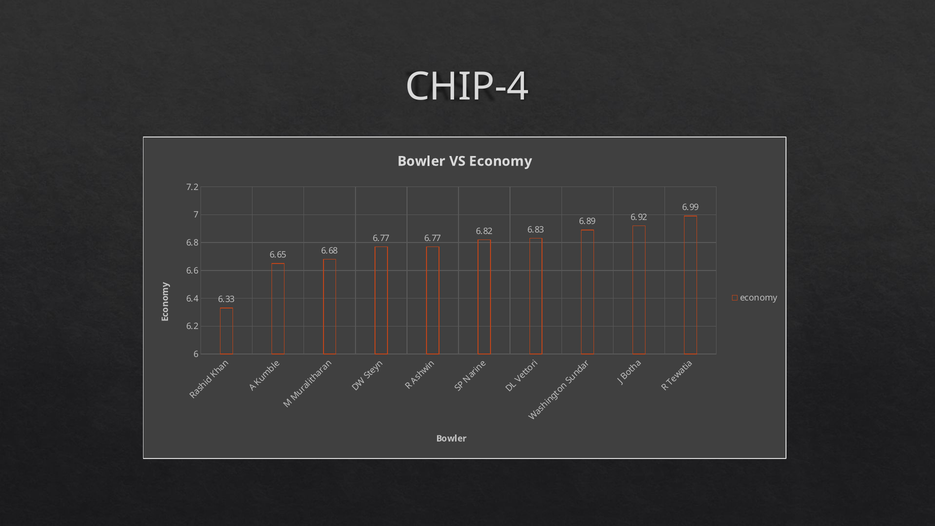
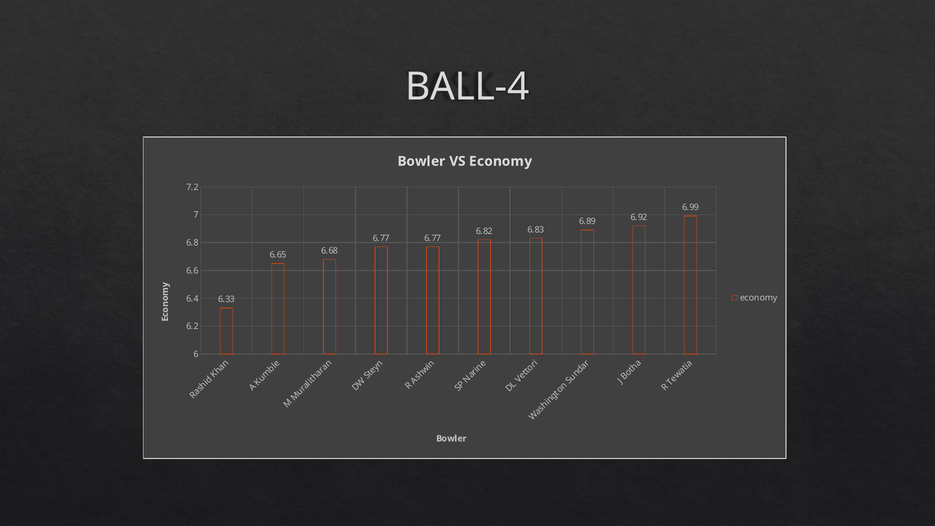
CHIP-4: CHIP-4 -> BALL-4
